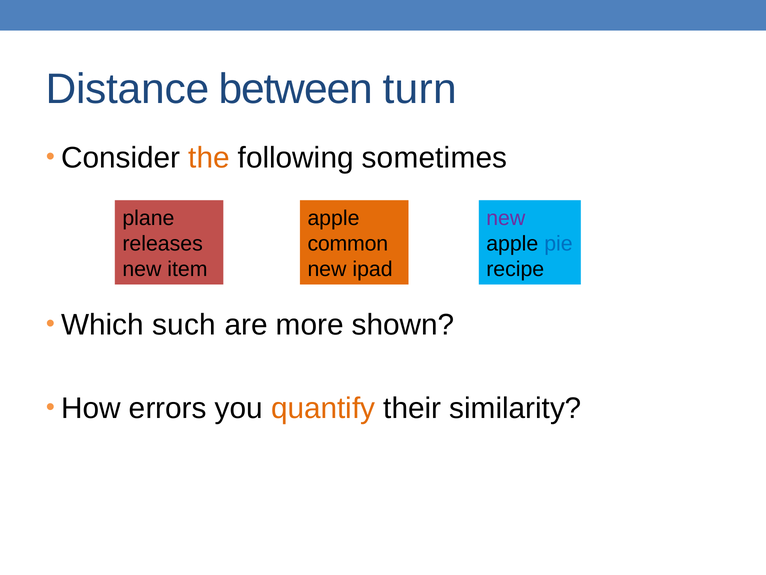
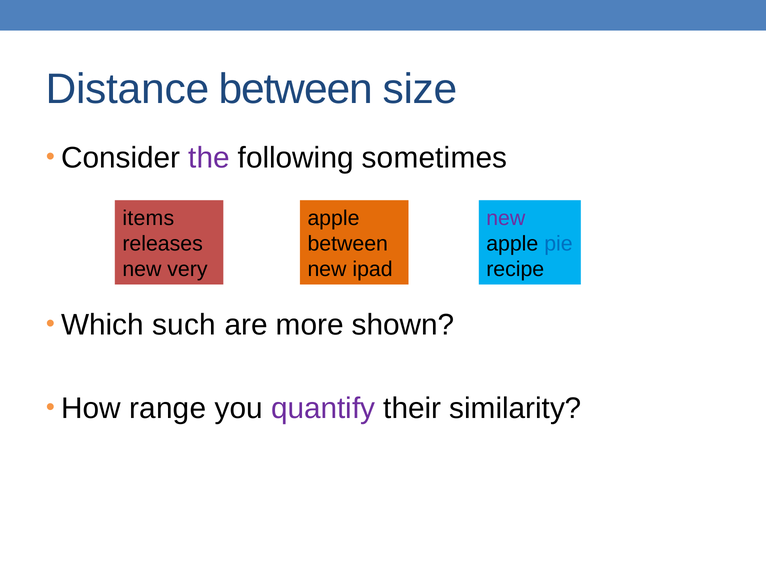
turn: turn -> size
the colour: orange -> purple
plane: plane -> items
common at (348, 244): common -> between
item: item -> very
errors: errors -> range
quantify colour: orange -> purple
